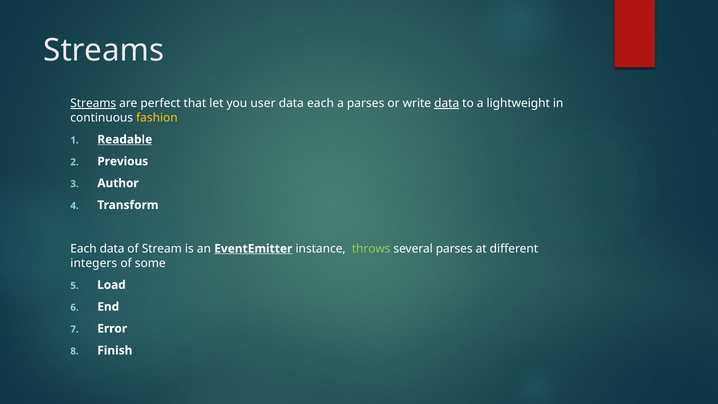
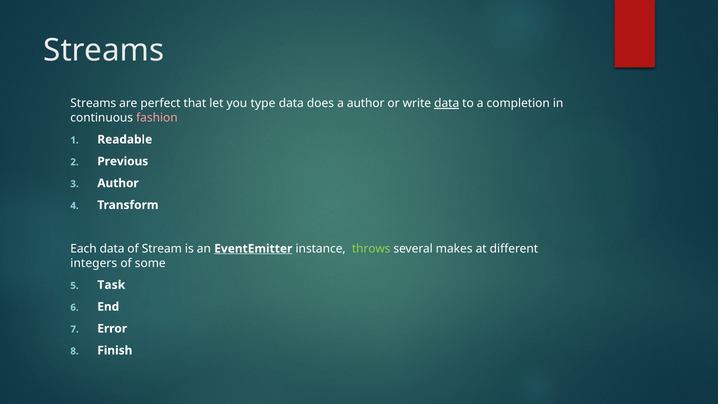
Streams at (93, 103) underline: present -> none
user: user -> type
data each: each -> does
a parses: parses -> author
lightweight: lightweight -> completion
fashion colour: yellow -> pink
Readable underline: present -> none
several parses: parses -> makes
Load: Load -> Task
